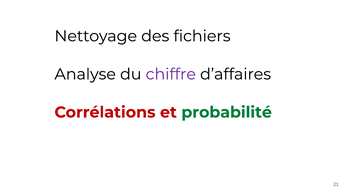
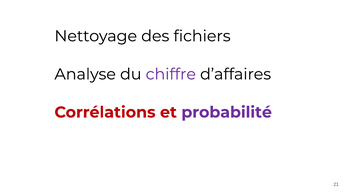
probabilité colour: green -> purple
